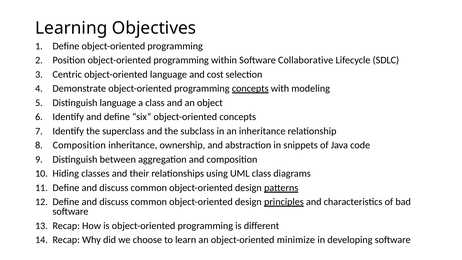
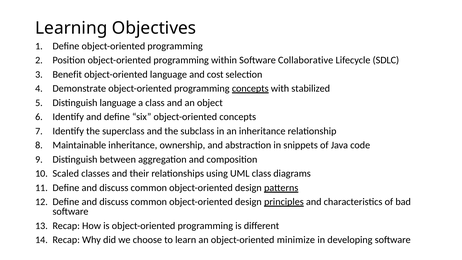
Centric: Centric -> Benefit
modeling: modeling -> stabilized
Composition at (79, 145): Composition -> Maintainable
Hiding: Hiding -> Scaled
